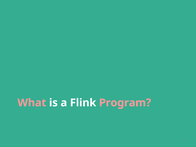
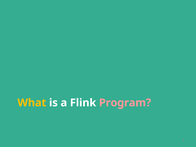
What colour: pink -> yellow
